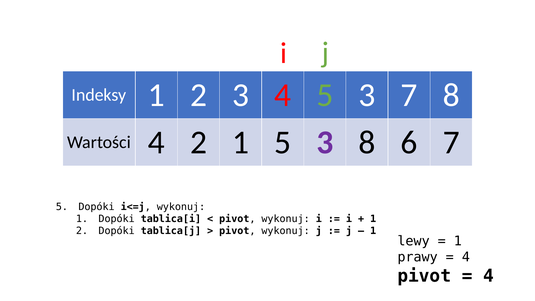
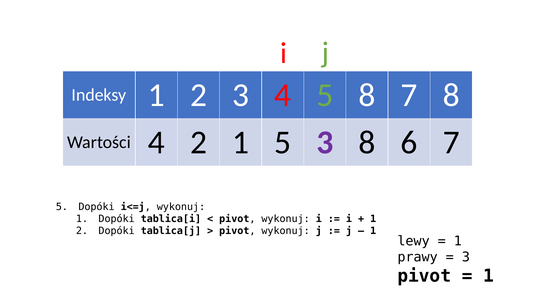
4 5 3: 3 -> 8
4 at (466, 257): 4 -> 3
4 at (489, 276): 4 -> 1
